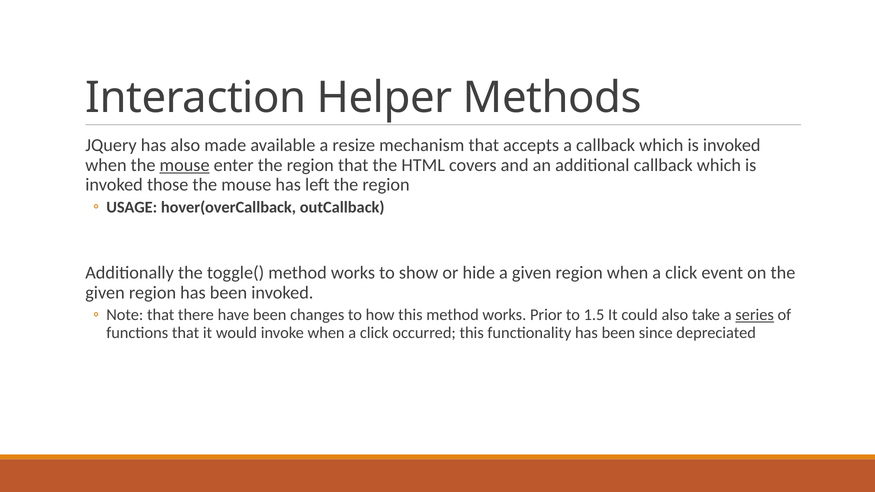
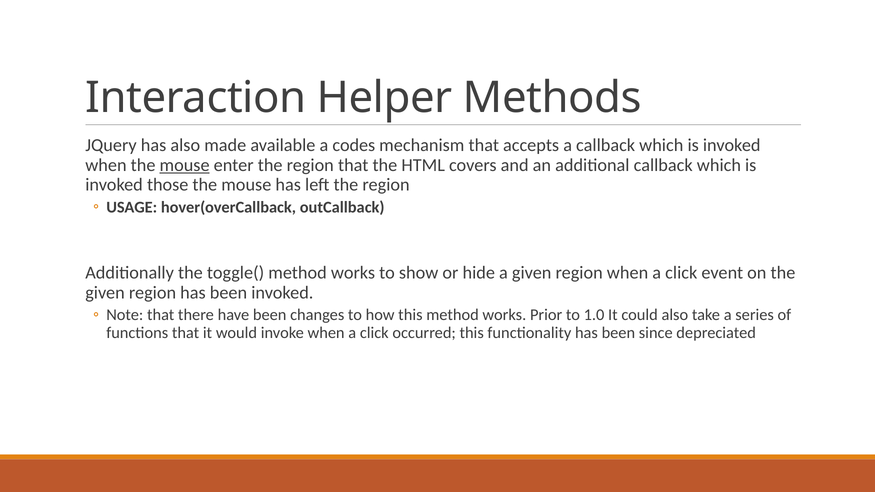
resize: resize -> codes
1.5: 1.5 -> 1.0
series underline: present -> none
